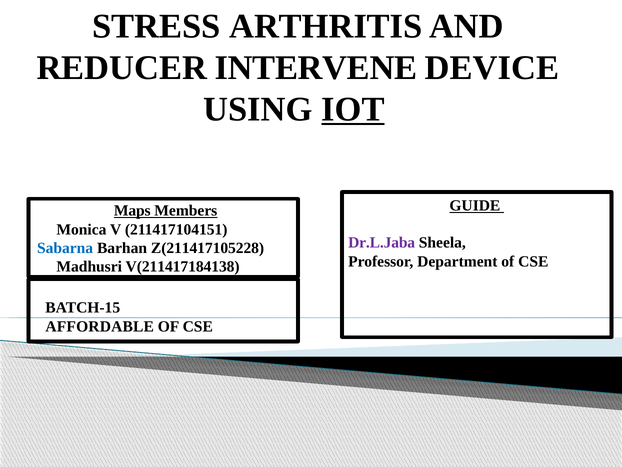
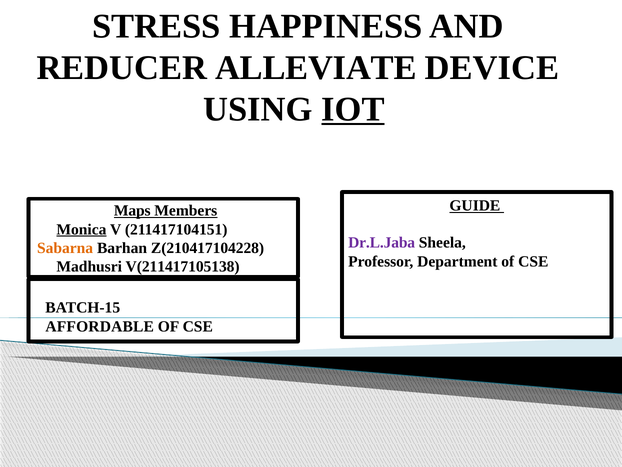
ARTHRITIS: ARTHRITIS -> HAPPINESS
INTERVENE: INTERVENE -> ALLEVIATE
Monica underline: none -> present
Sabarna colour: blue -> orange
Z(211417105228: Z(211417105228 -> Z(210417104228
V(211417184138: V(211417184138 -> V(211417105138
